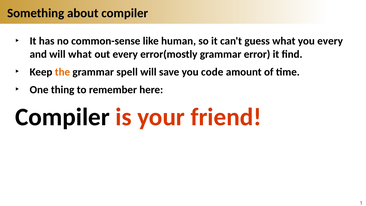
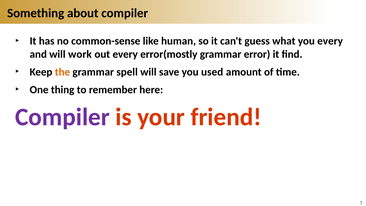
will what: what -> work
code: code -> used
Compiler at (62, 117) colour: black -> purple
